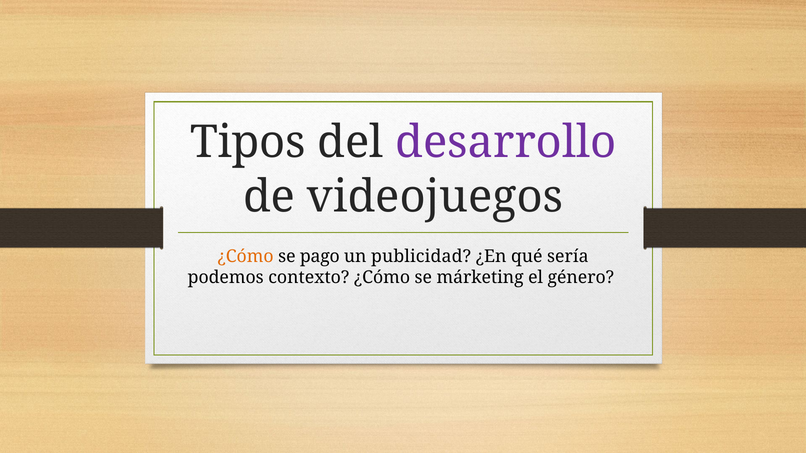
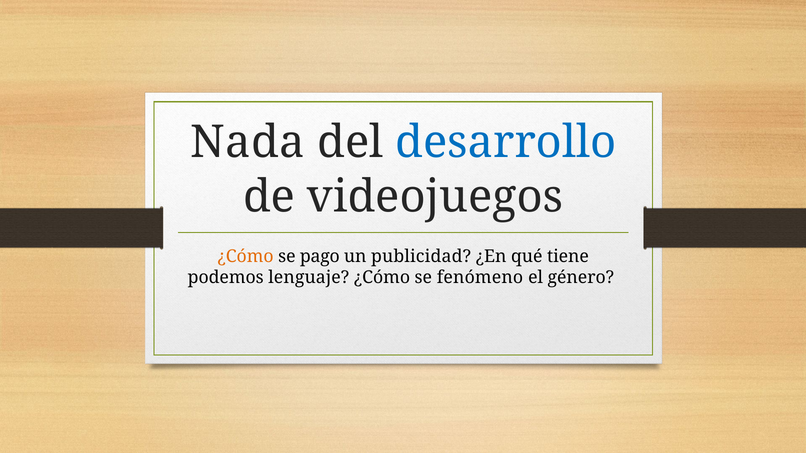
Tipos: Tipos -> Nada
desarrollo colour: purple -> blue
sería: sería -> tiene
contexto: contexto -> lenguaje
márketing: márketing -> fenómeno
